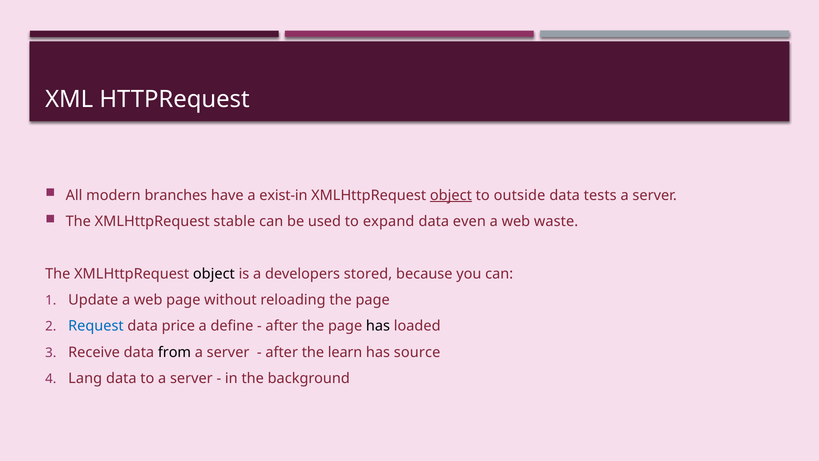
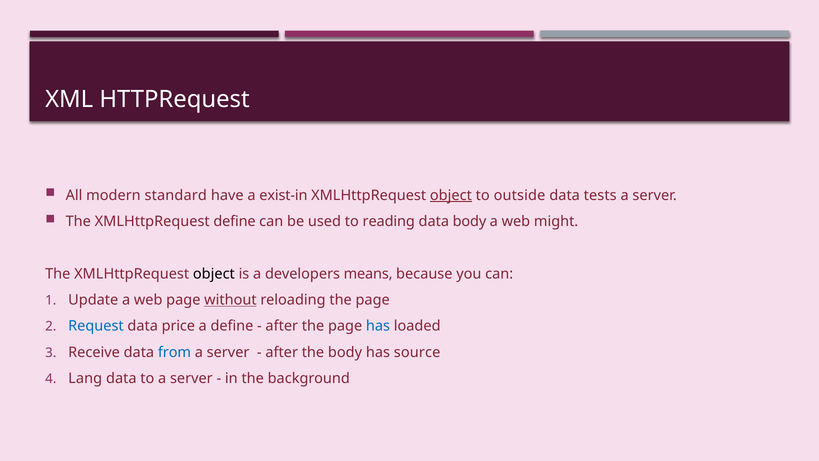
branches: branches -> standard
XMLHttpRequest stable: stable -> define
expand: expand -> reading
data even: even -> body
waste: waste -> might
stored: stored -> means
without underline: none -> present
has at (378, 326) colour: black -> blue
from colour: black -> blue
the learn: learn -> body
